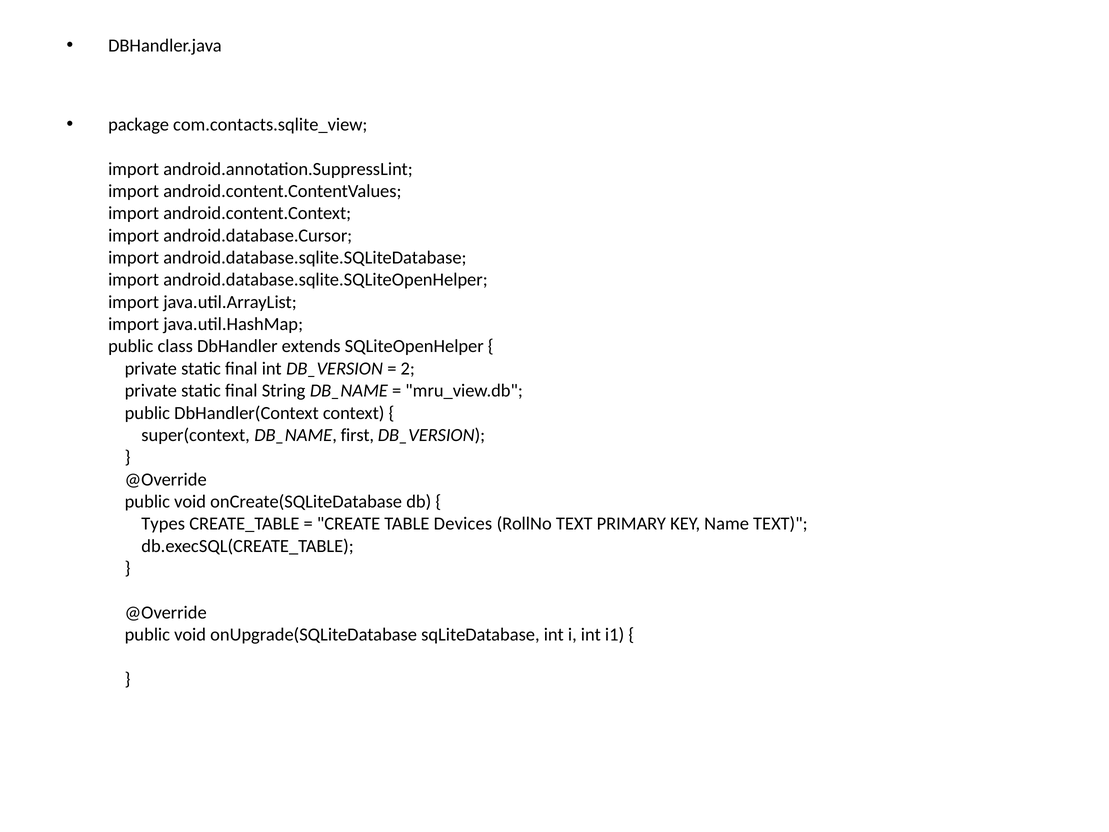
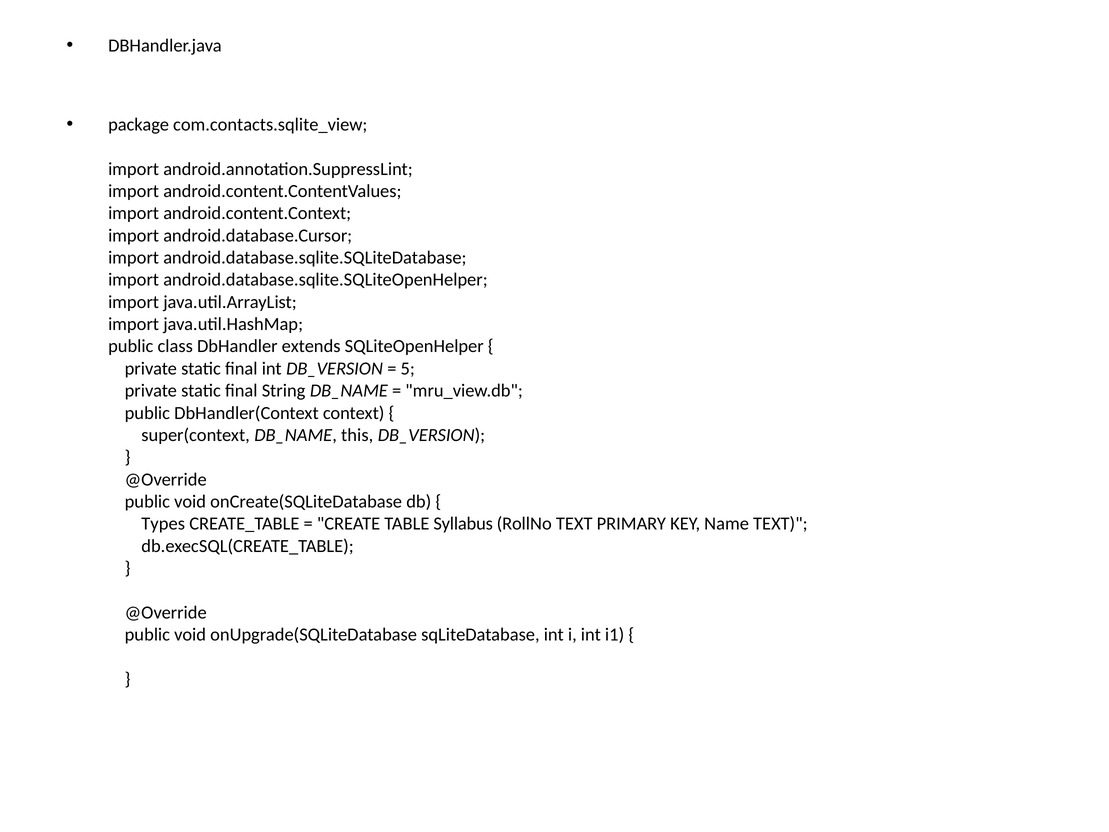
2: 2 -> 5
first: first -> this
Devices: Devices -> Syllabus
